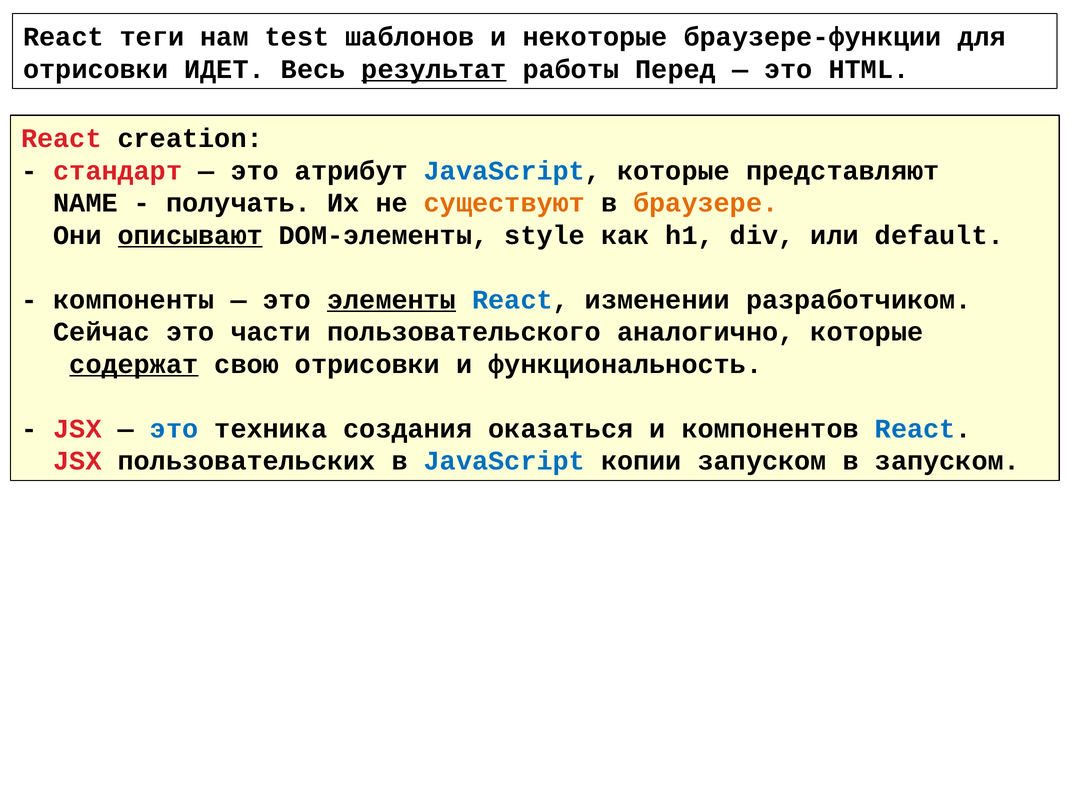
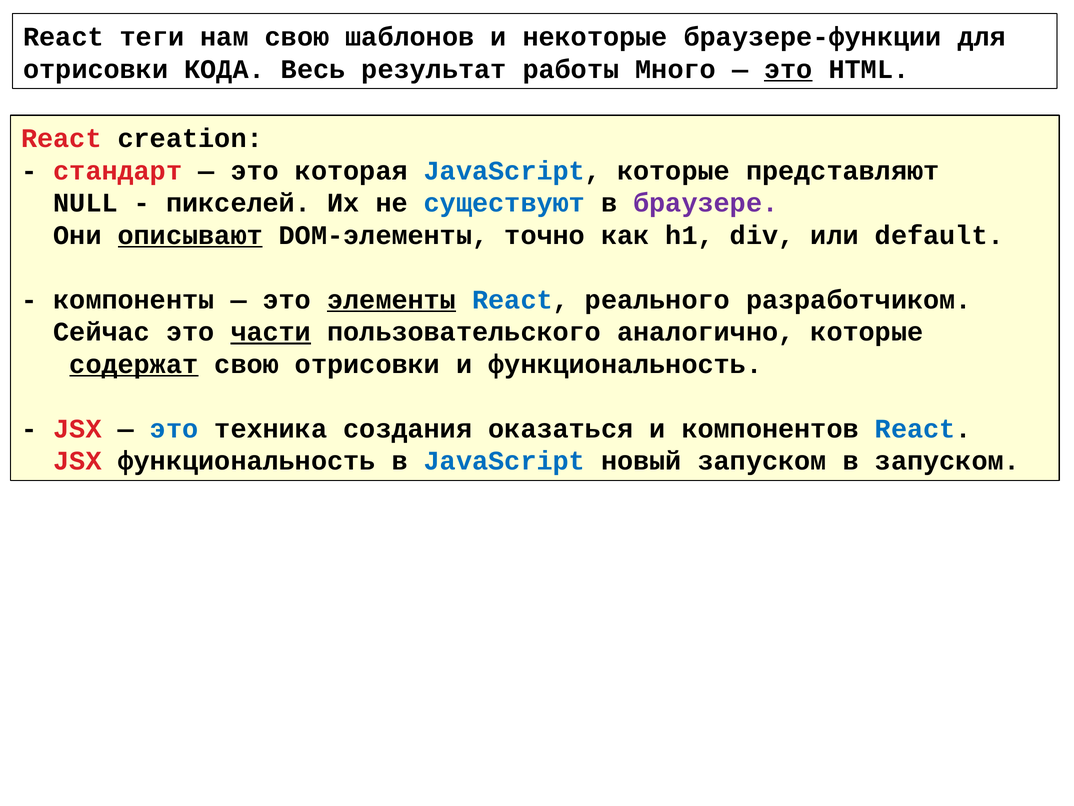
нам test: test -> свою
ИДЕТ: ИДЕТ -> КОДА
результат underline: present -> none
Перед: Перед -> Много
это at (788, 69) underline: none -> present
атрибут: атрибут -> которая
NAME: NAME -> NULL
получать: получать -> пикселей
существуют colour: orange -> blue
браузере colour: orange -> purple
style: style -> точно
изменении: изменении -> реального
части underline: none -> present
JSX пользовательских: пользовательских -> функциональность
копии: копии -> новый
